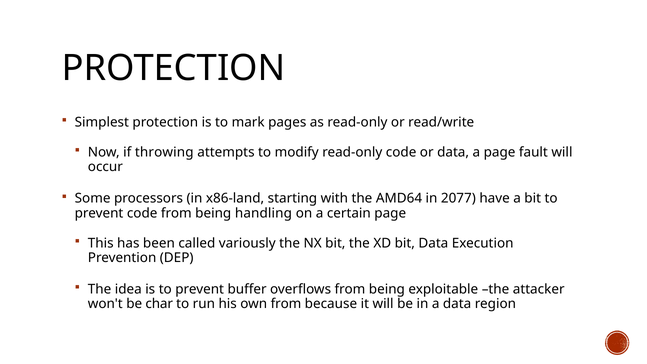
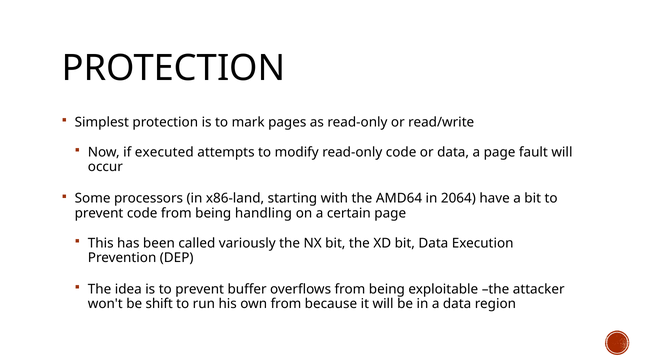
throwing: throwing -> executed
2077: 2077 -> 2064
char: char -> shift
